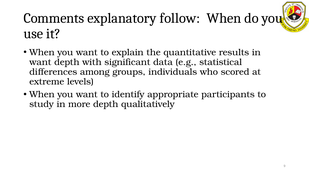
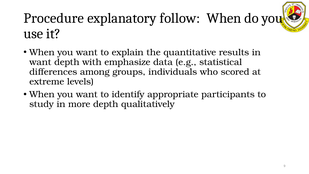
Comments: Comments -> Procedure
significant: significant -> emphasize
